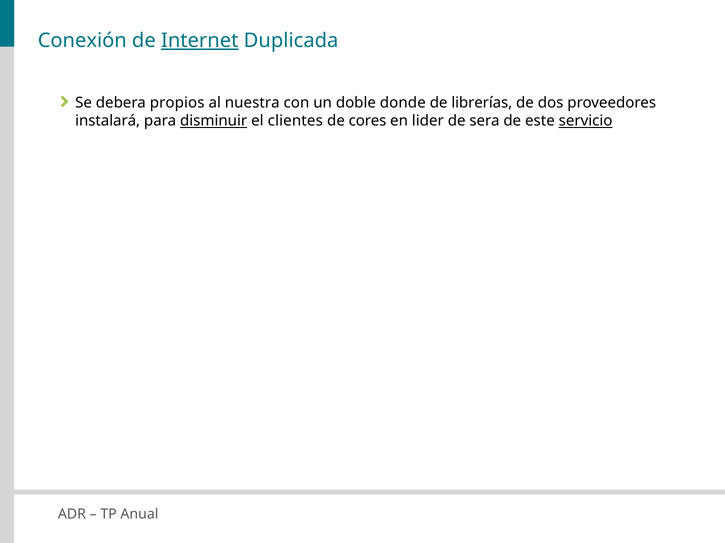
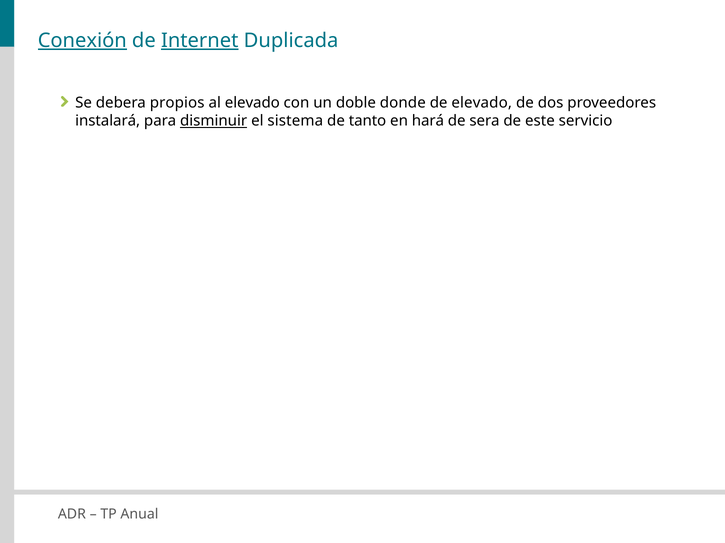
Conexión underline: none -> present
al nuestra: nuestra -> elevado
de librerías: librerías -> elevado
clientes: clientes -> sistema
cores: cores -> tanto
lider: lider -> hará
servicio underline: present -> none
